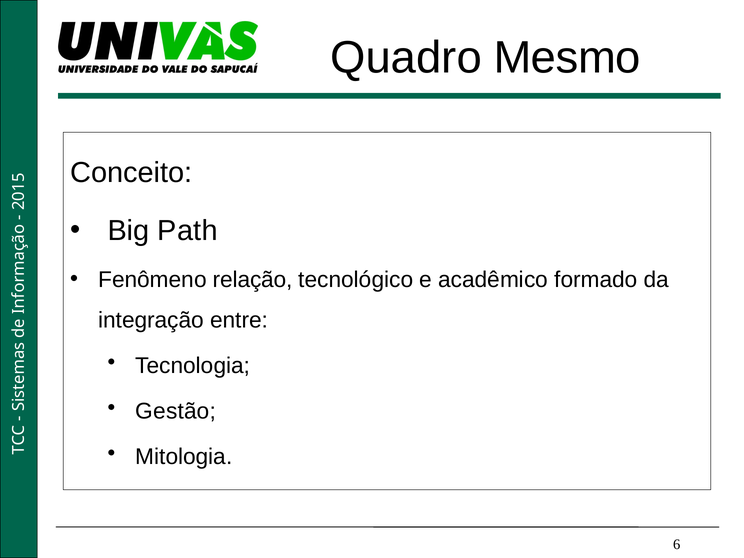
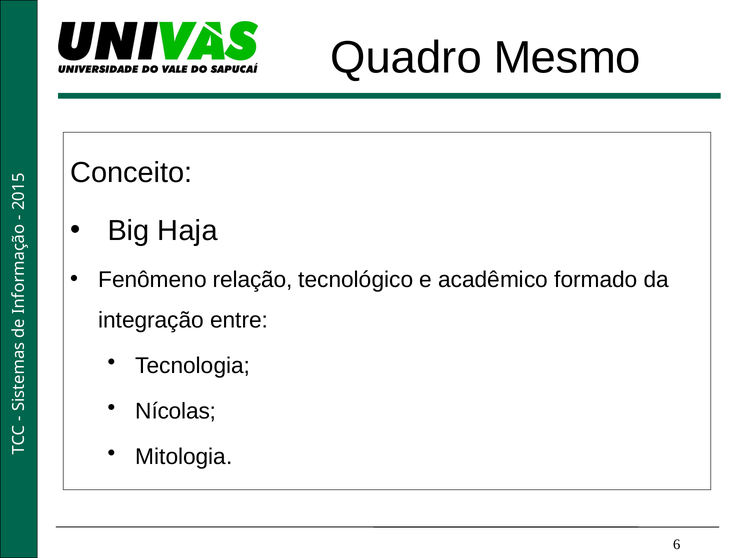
Path: Path -> Haja
Gestão: Gestão -> Nícolas
